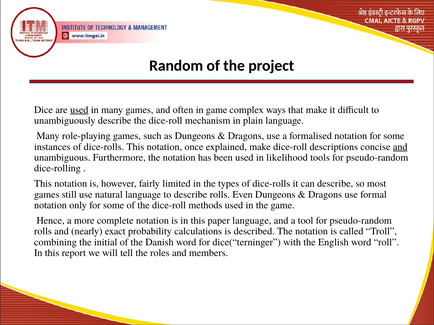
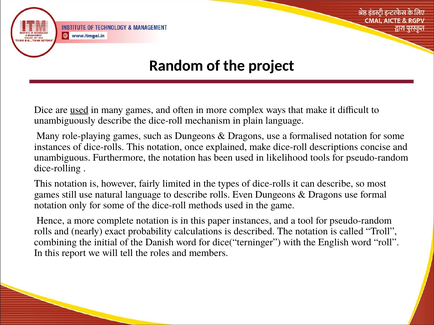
in game: game -> more
and at (400, 147) underline: present -> none
paper language: language -> instances
